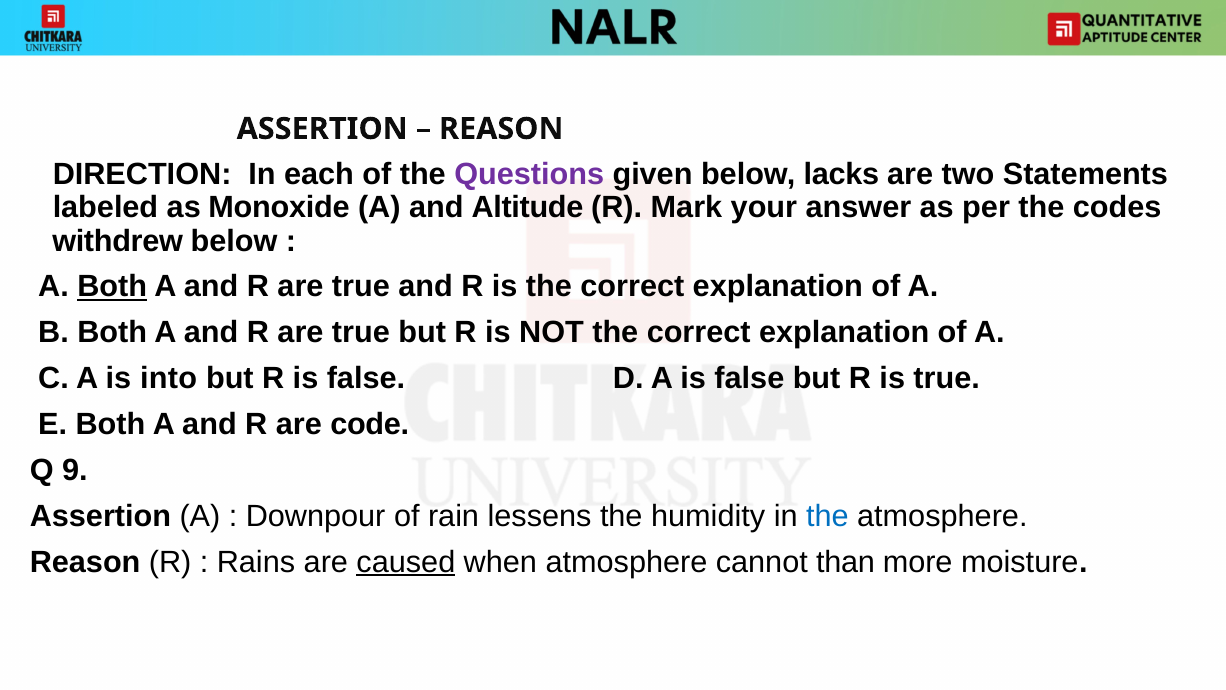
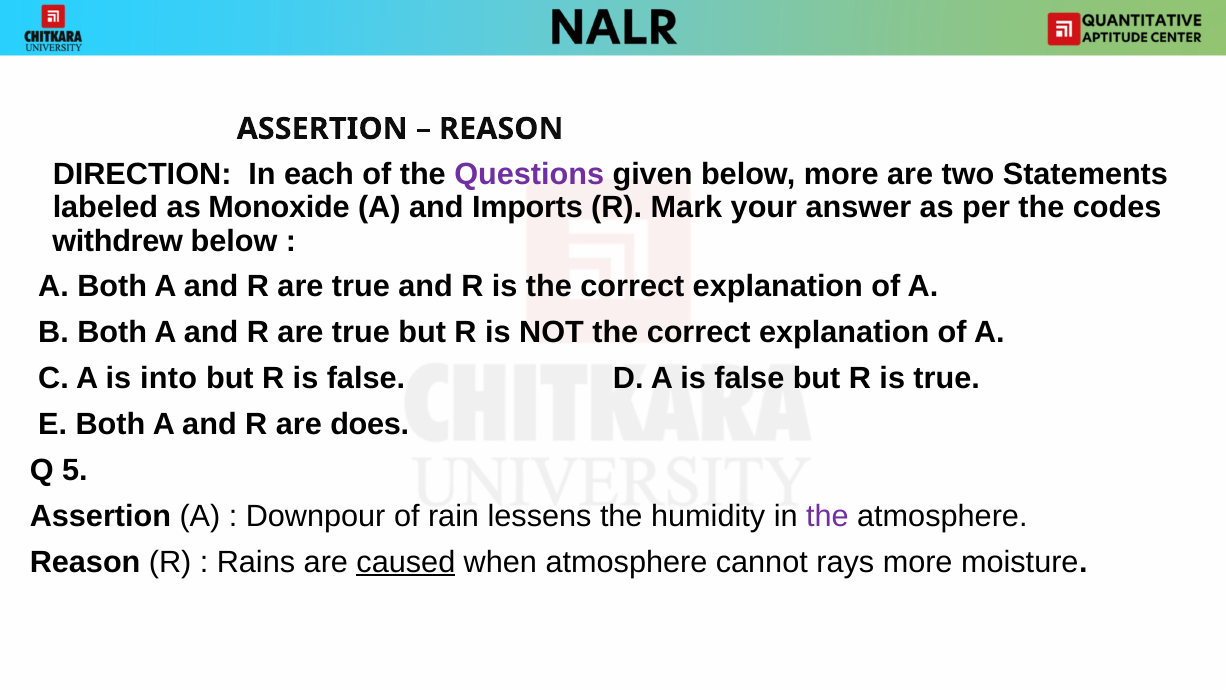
below lacks: lacks -> more
Altitude: Altitude -> Imports
Both at (112, 287) underline: present -> none
code: code -> does
9: 9 -> 5
the at (827, 516) colour: blue -> purple
than: than -> rays
